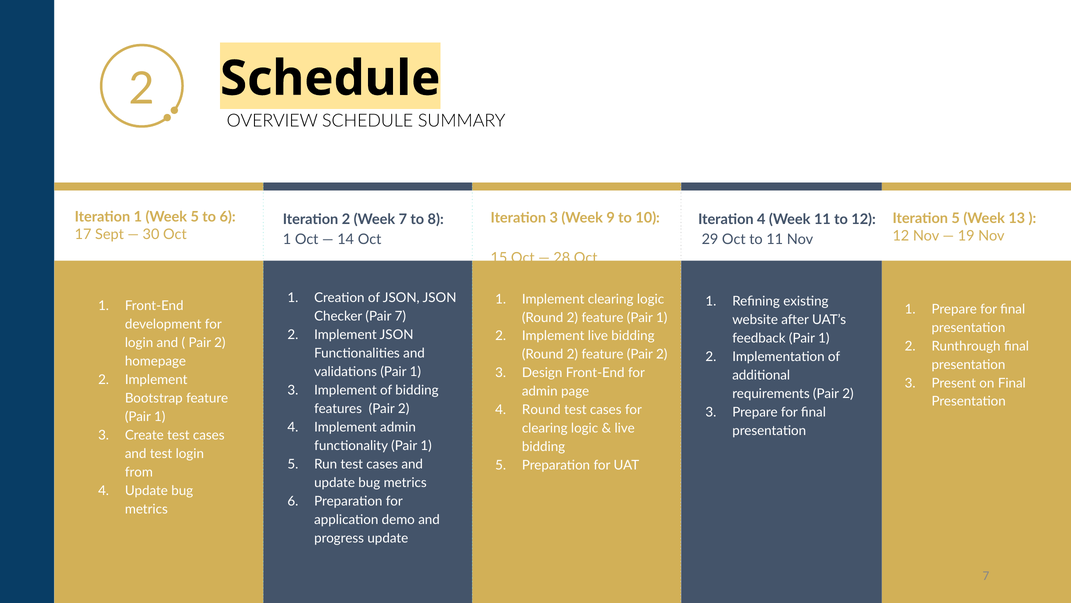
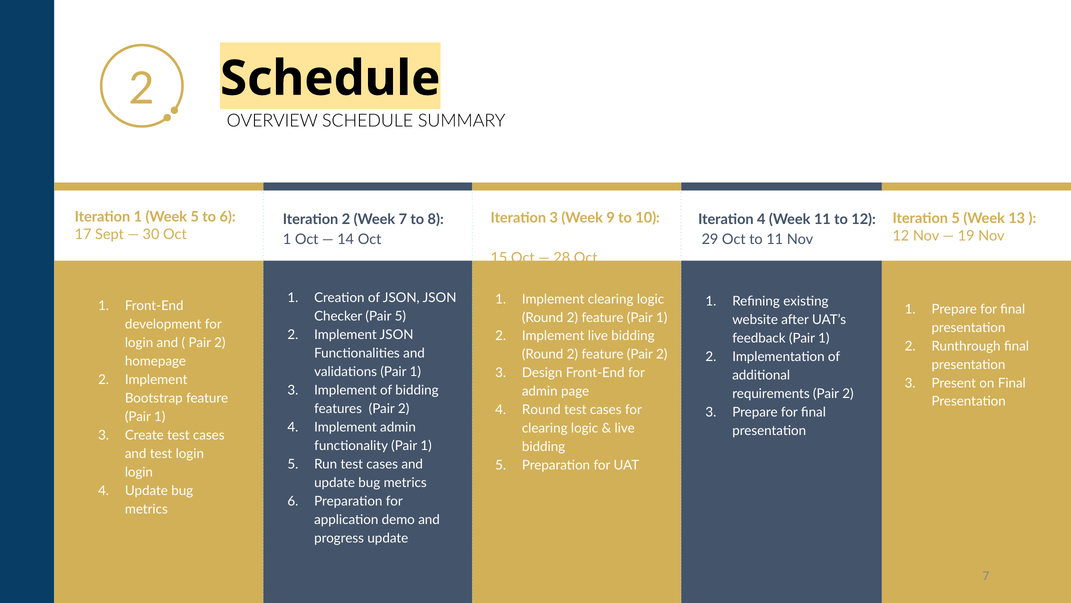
Pair 7: 7 -> 5
from at (139, 472): from -> login
